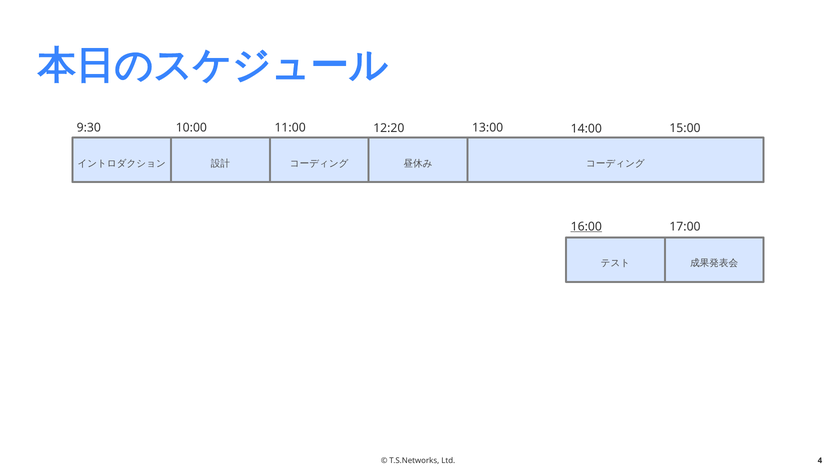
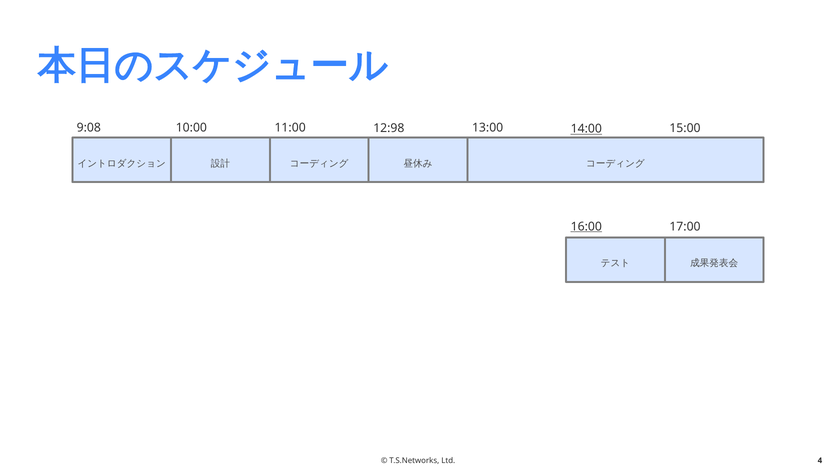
9:30: 9:30 -> 9:08
12:20: 12:20 -> 12:98
14:00 underline: none -> present
